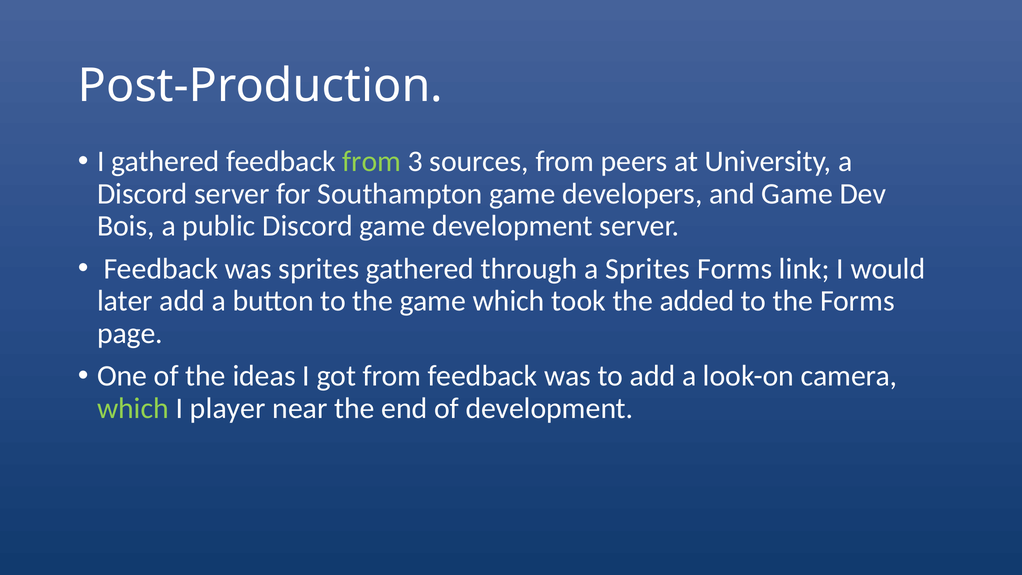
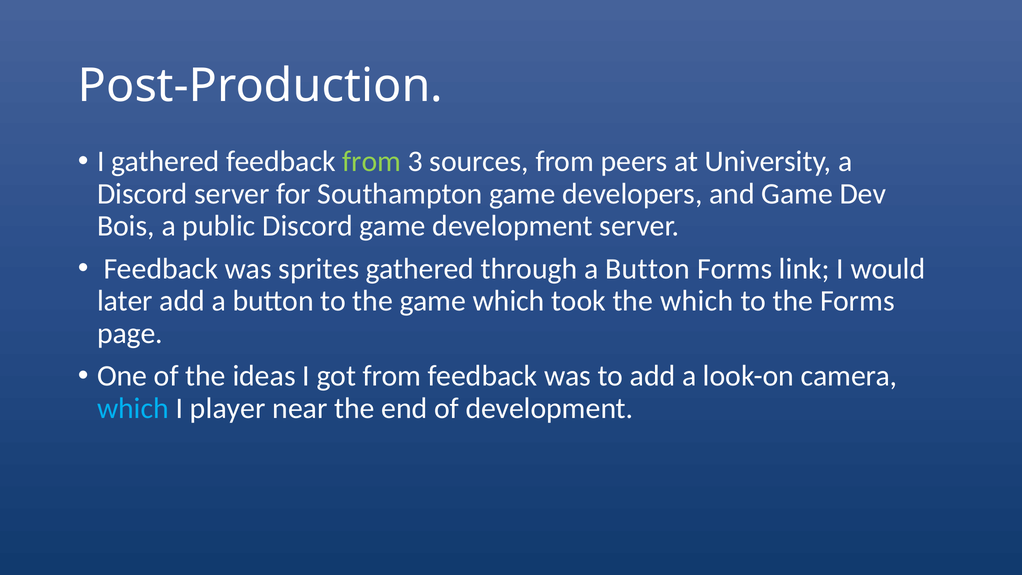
through a Sprites: Sprites -> Button
the added: added -> which
which at (133, 408) colour: light green -> light blue
